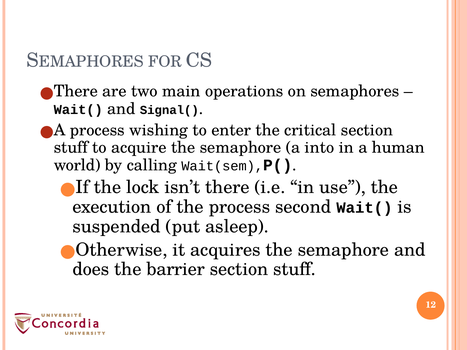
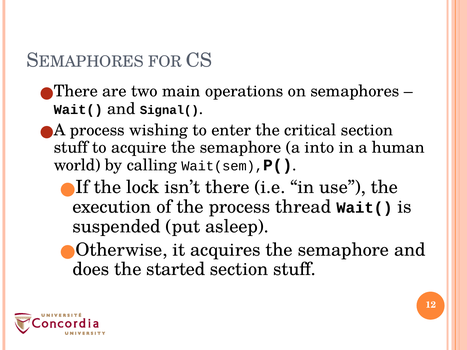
second: second -> thread
barrier: barrier -> started
